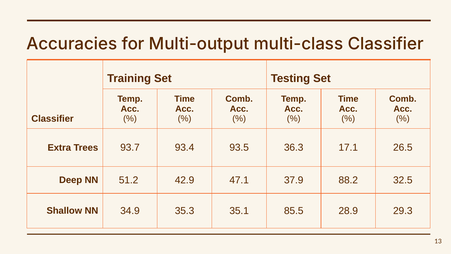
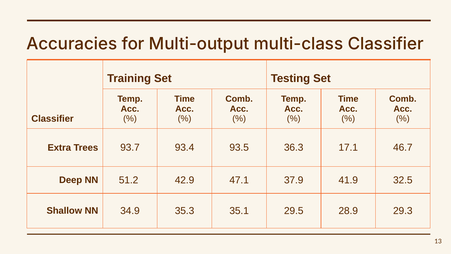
26.5: 26.5 -> 46.7
88.2: 88.2 -> 41.9
85.5: 85.5 -> 29.5
